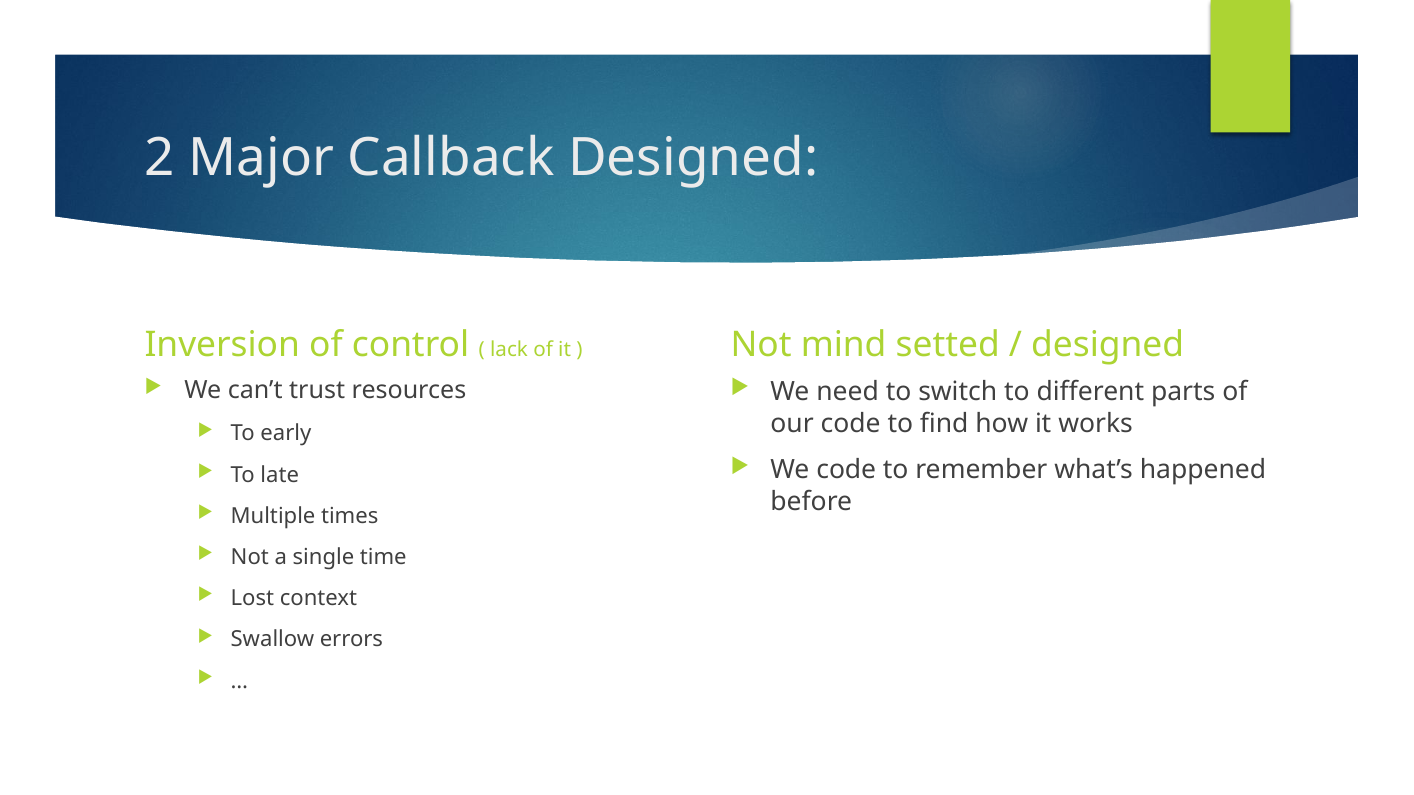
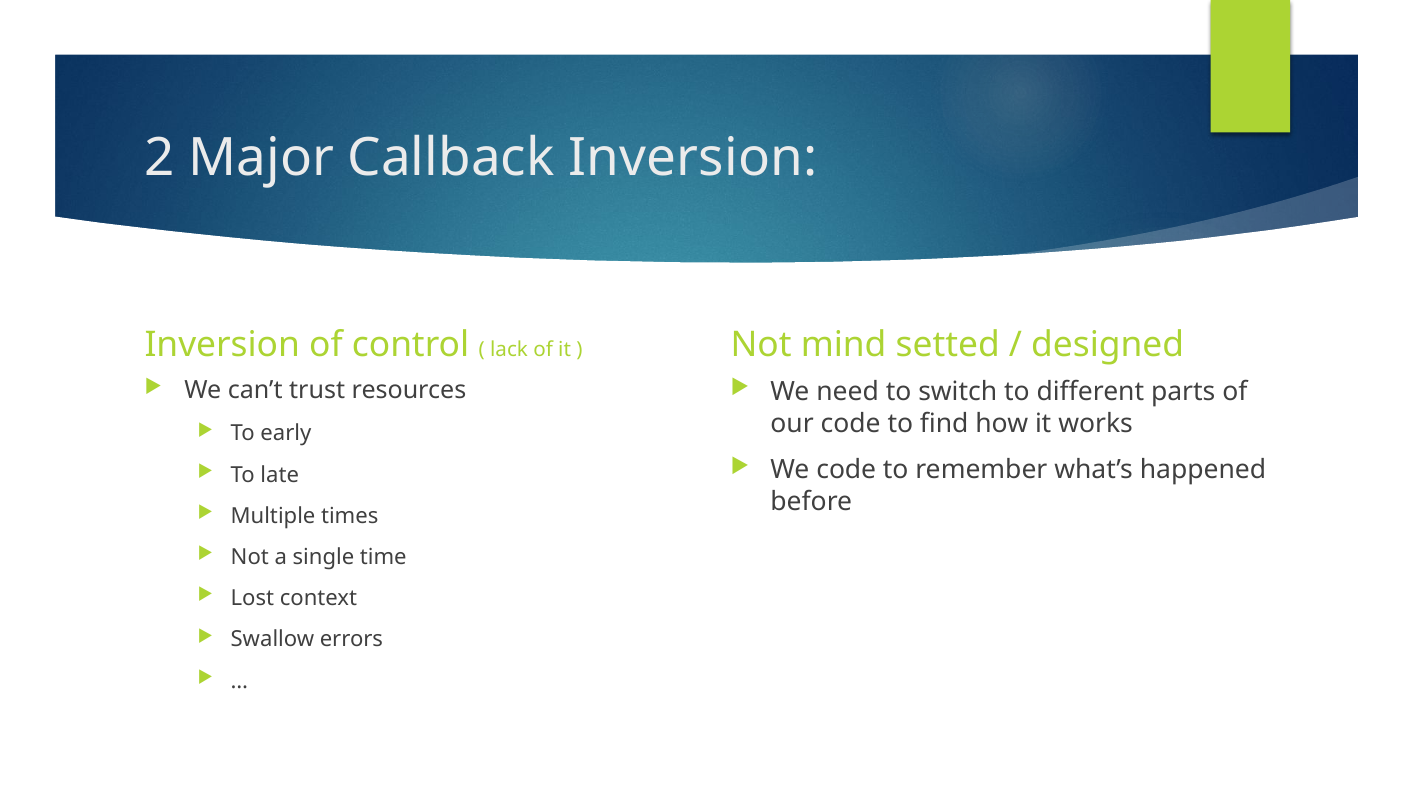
Callback Designed: Designed -> Inversion
